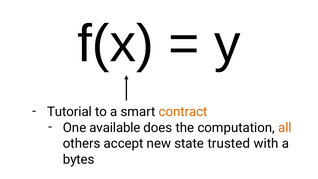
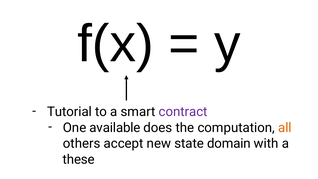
contract colour: orange -> purple
trusted: trusted -> domain
bytes: bytes -> these
